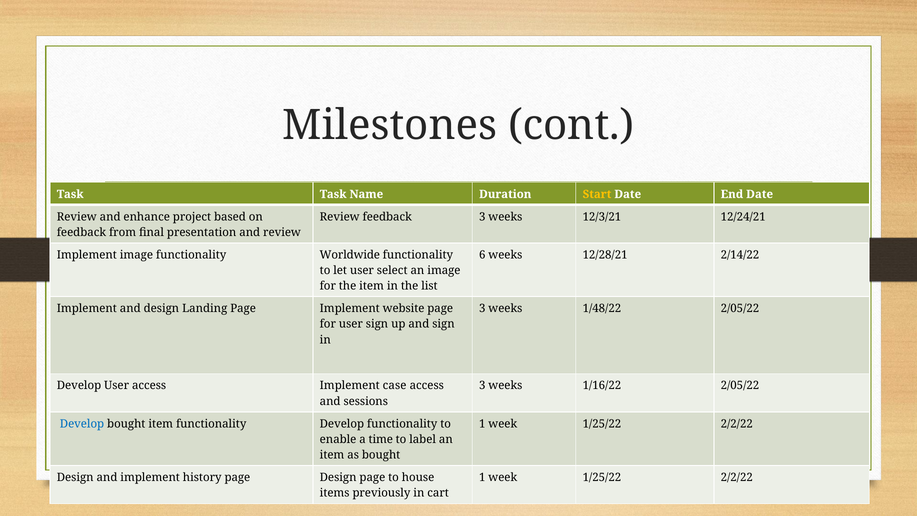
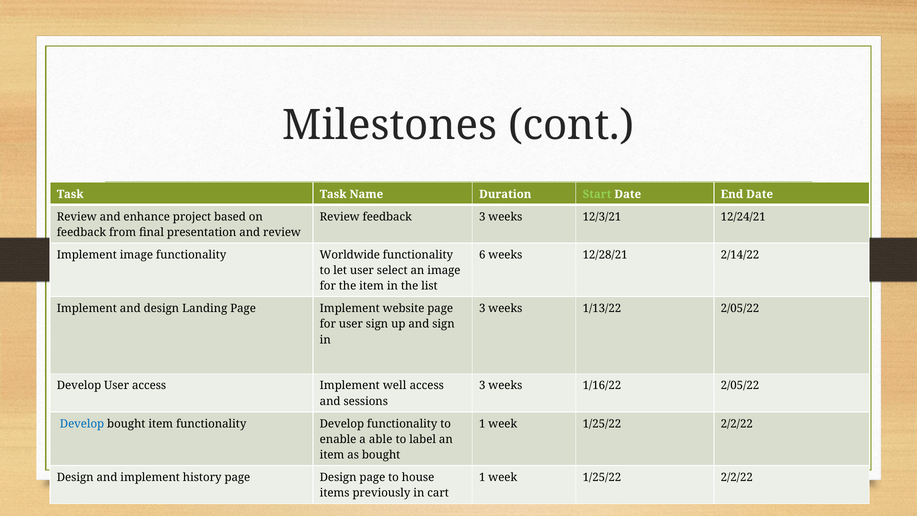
Start colour: yellow -> light green
1/48/22: 1/48/22 -> 1/13/22
case: case -> well
time: time -> able
